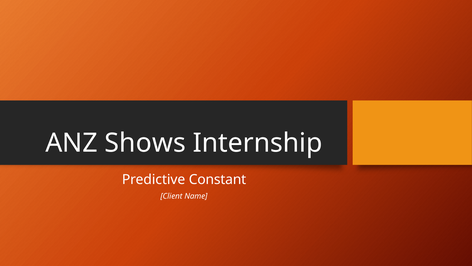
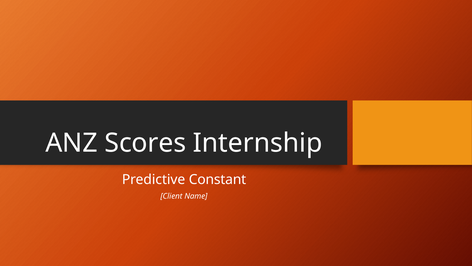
Shows: Shows -> Scores
